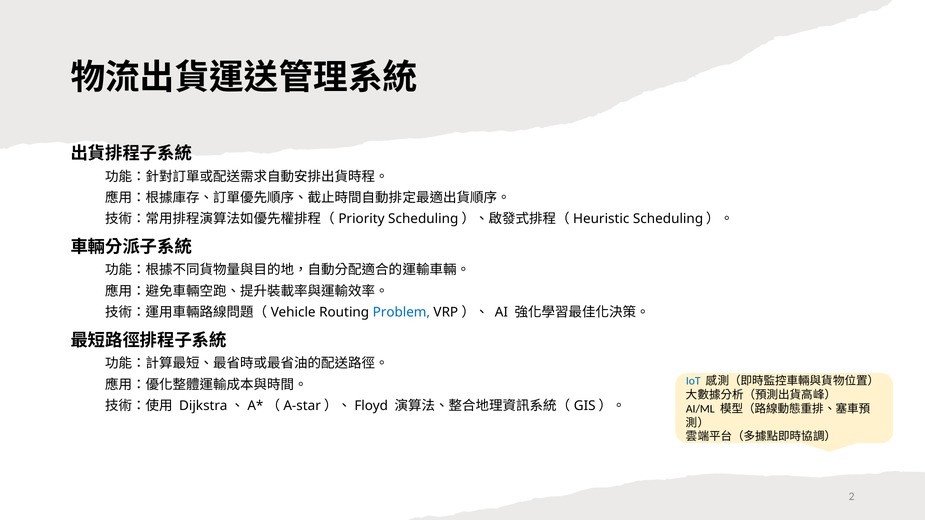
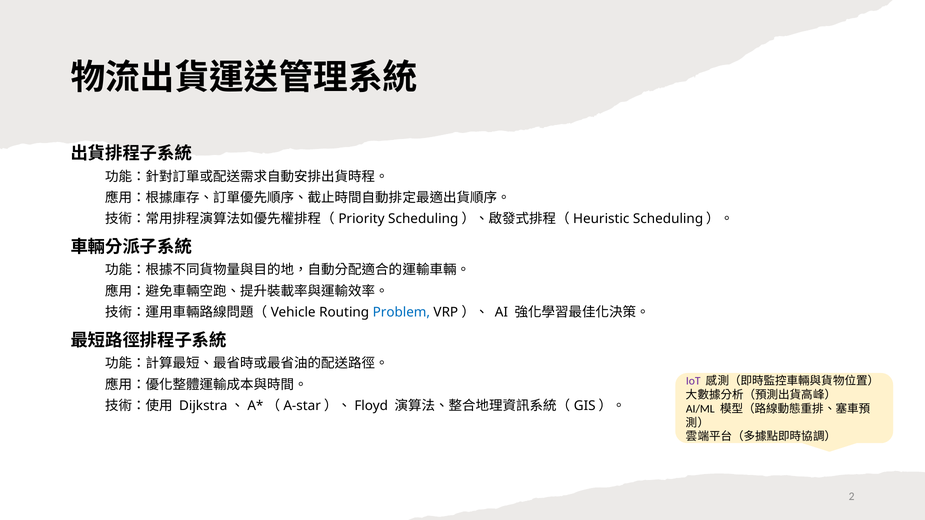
IoT colour: blue -> purple
